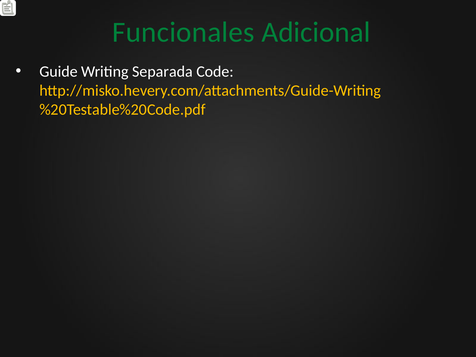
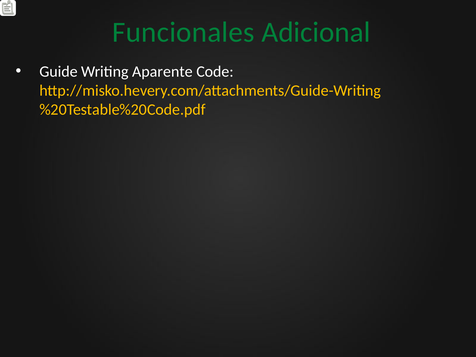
Separada: Separada -> Aparente
